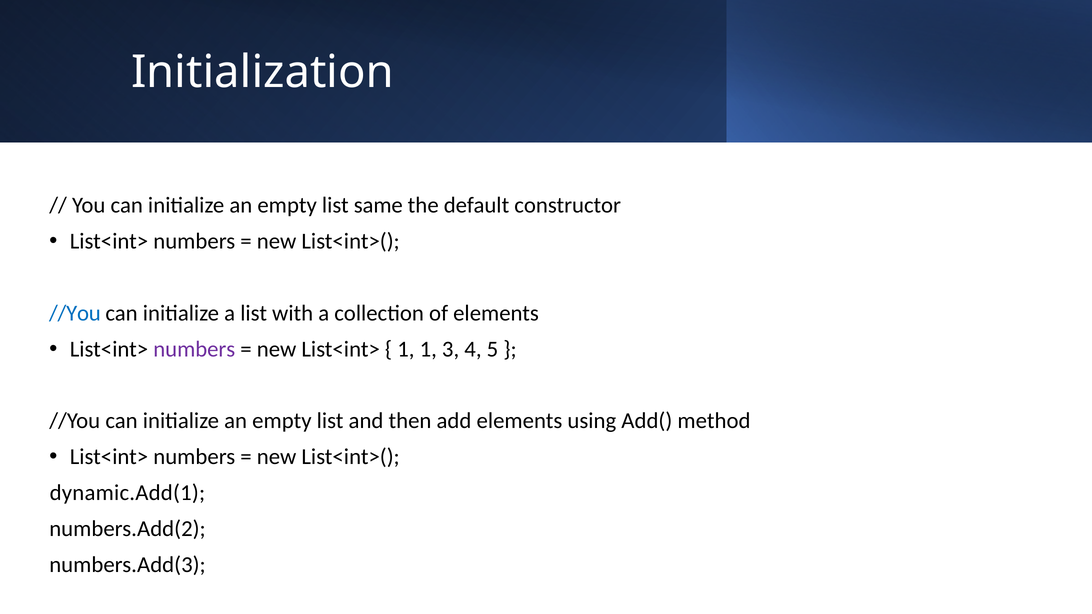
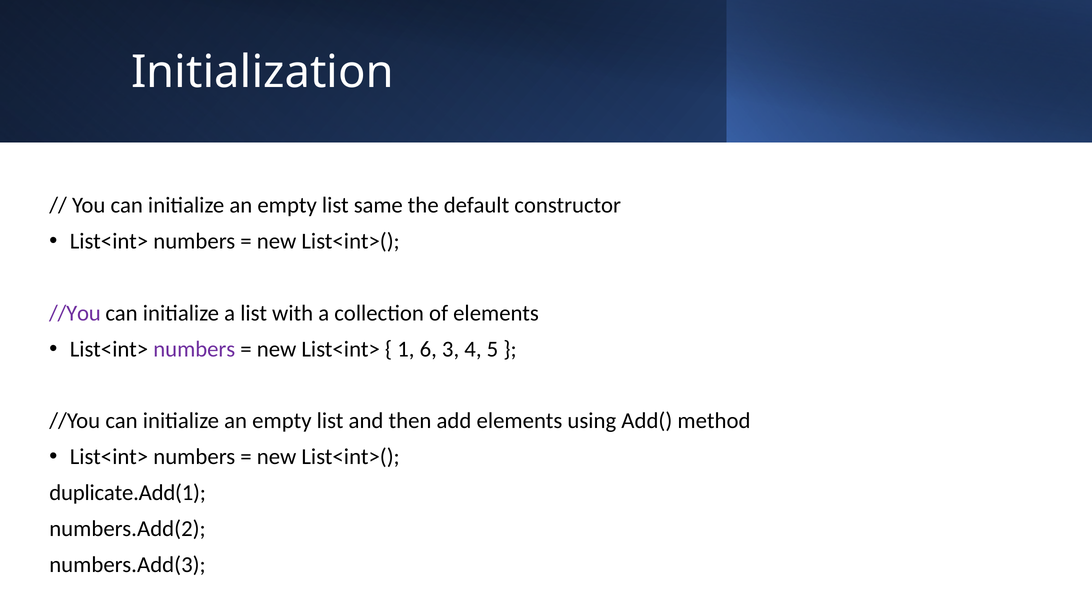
//You at (75, 313) colour: blue -> purple
1 1: 1 -> 6
dynamic.Add(1: dynamic.Add(1 -> duplicate.Add(1
